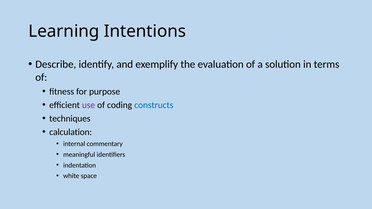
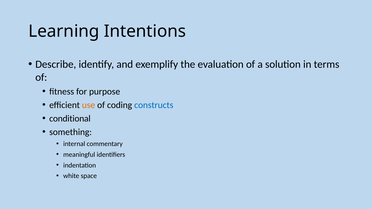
use colour: purple -> orange
techniques: techniques -> conditional
calculation: calculation -> something
